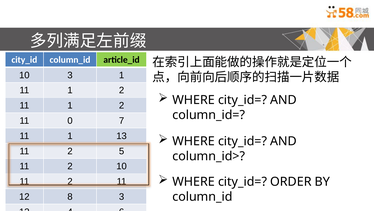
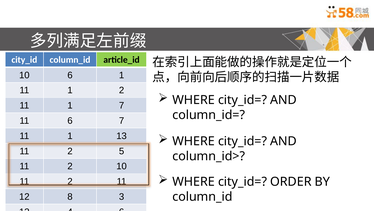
10 3: 3 -> 6
2 at (122, 105): 2 -> 7
11 0: 0 -> 6
